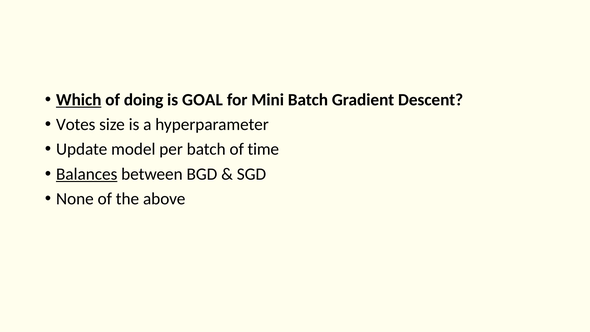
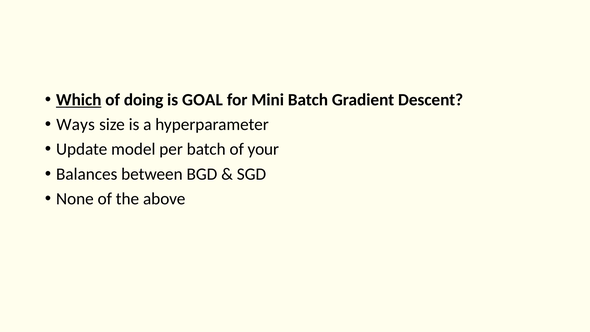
Votes: Votes -> Ways
time: time -> your
Balances underline: present -> none
